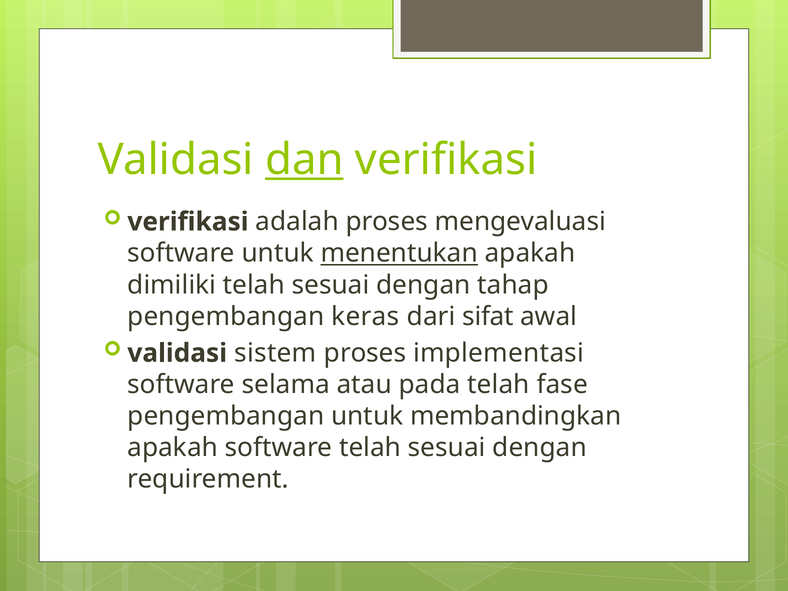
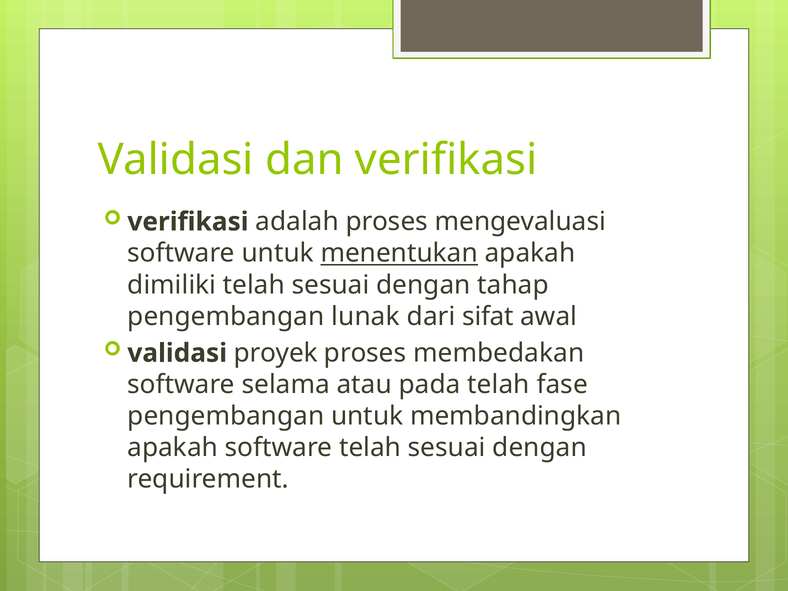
dan underline: present -> none
keras: keras -> lunak
sistem: sistem -> proyek
implementasi: implementasi -> membedakan
